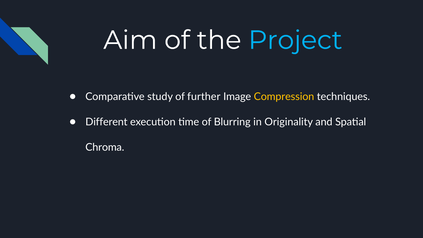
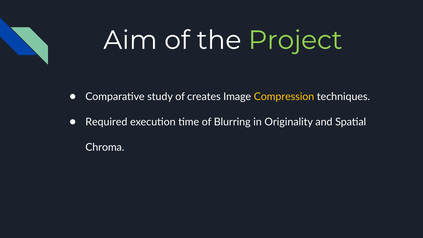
Project colour: light blue -> light green
further: further -> creates
Different: Different -> Required
